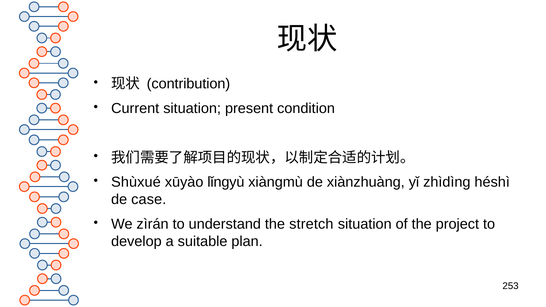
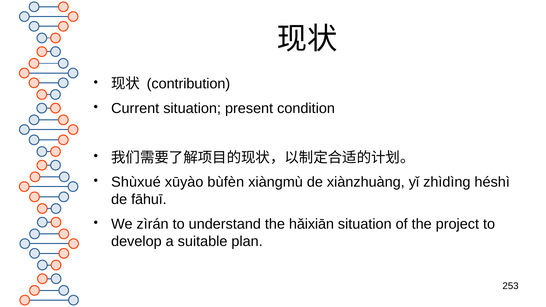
lǐngyù: lǐngyù -> bùfèn
case: case -> fāhuī
stretch: stretch -> hǎixiān
